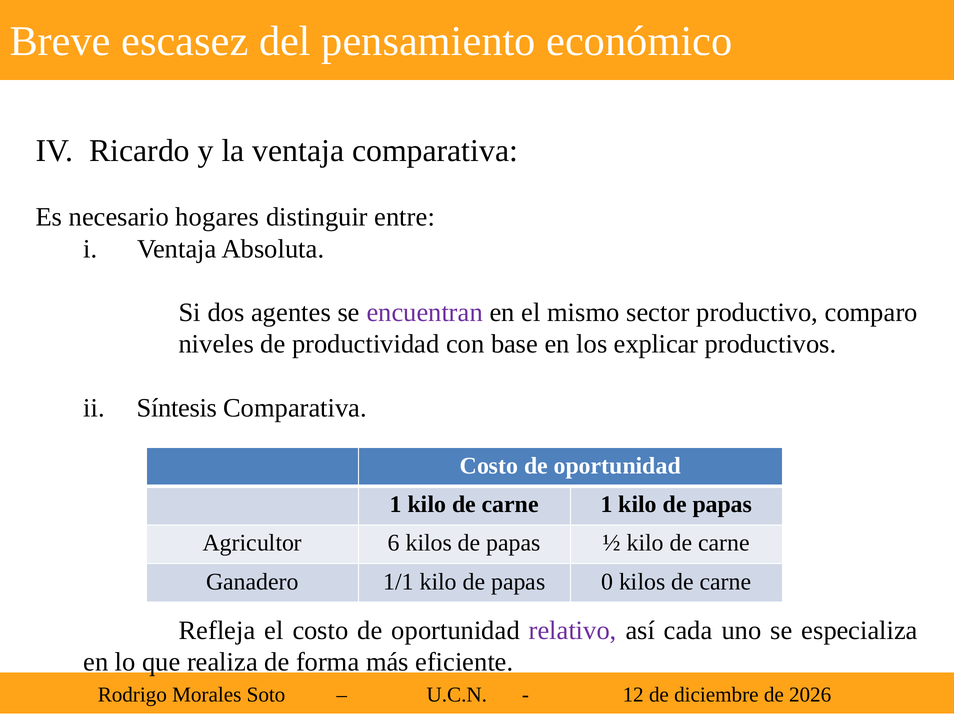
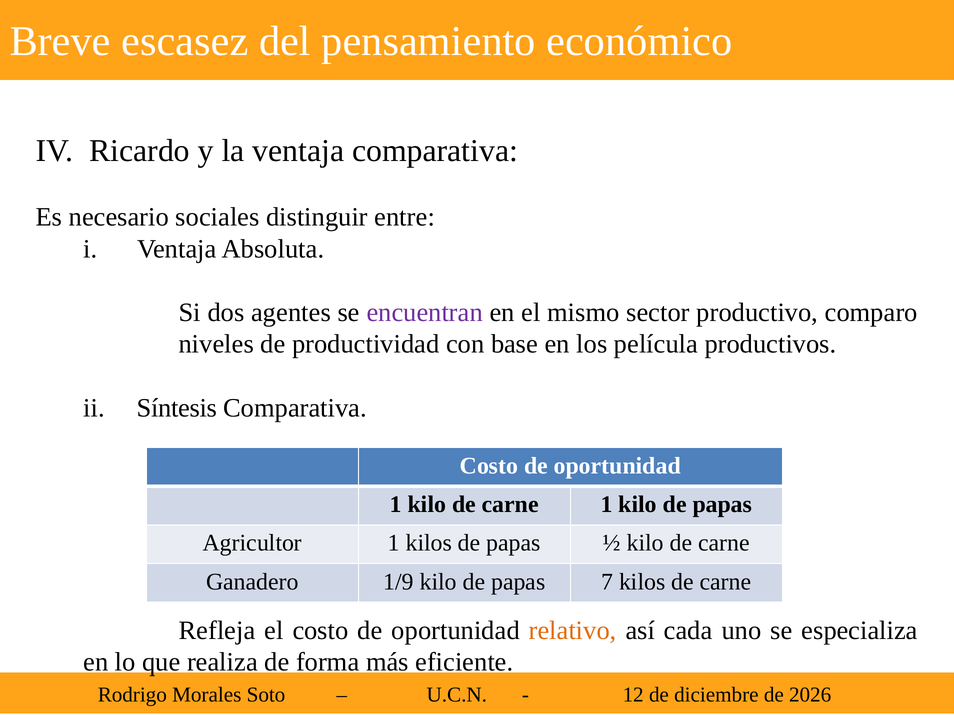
hogares: hogares -> sociales
explicar: explicar -> película
Agricultor 6: 6 -> 1
1/1: 1/1 -> 1/9
0: 0 -> 7
relativo colour: purple -> orange
